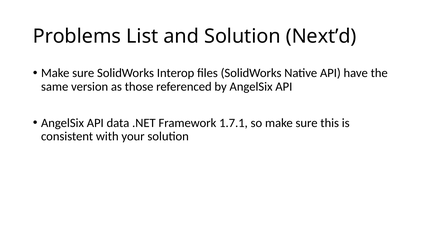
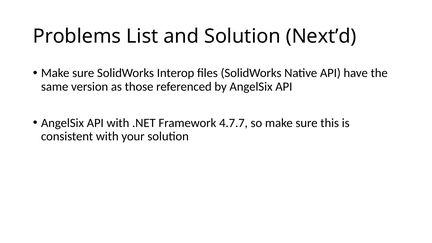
API data: data -> with
1.7.1: 1.7.1 -> 4.7.7
